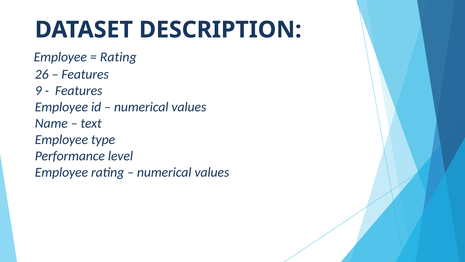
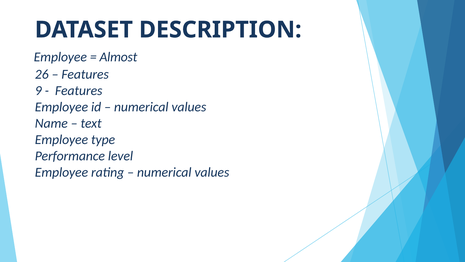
Rating at (118, 57): Rating -> Almost
